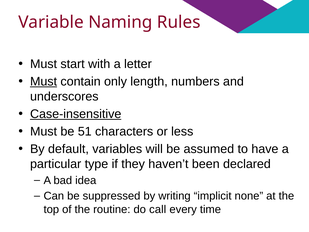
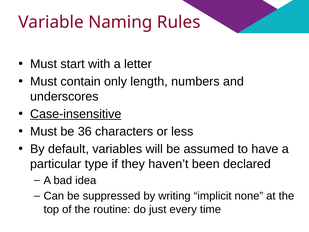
Must at (44, 81) underline: present -> none
51: 51 -> 36
call: call -> just
